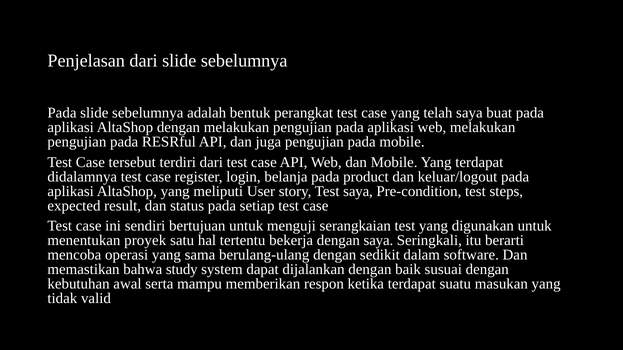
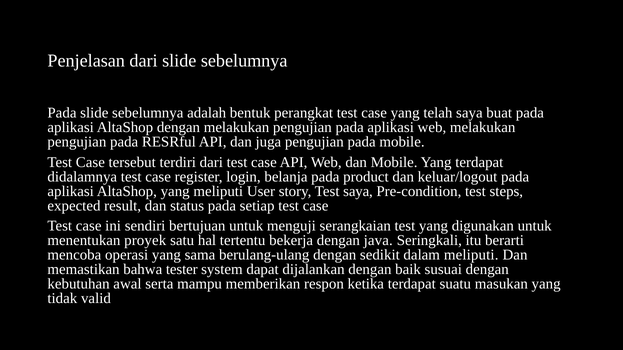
dengan saya: saya -> java
dalam software: software -> meliputi
study: study -> tester
